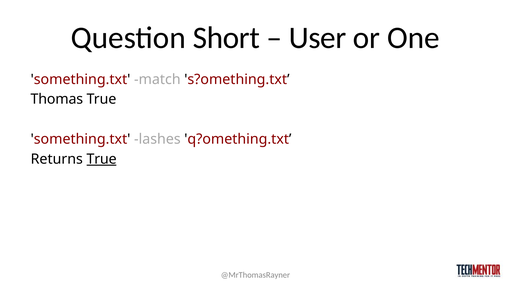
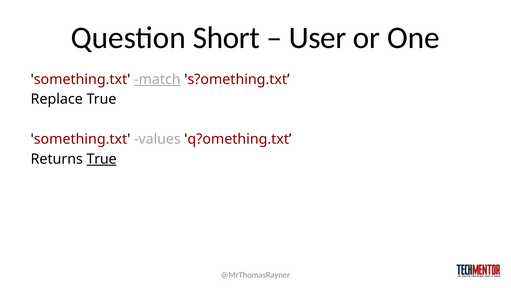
match underline: none -> present
Thomas: Thomas -> Replace
lashes: lashes -> values
